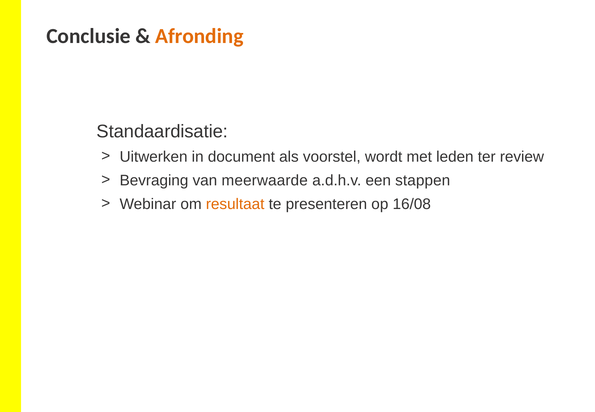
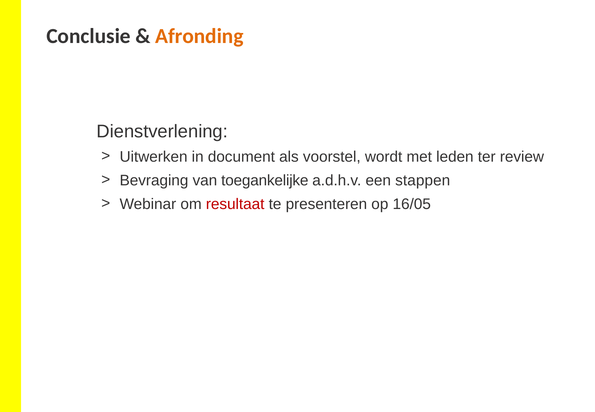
Standaardisatie: Standaardisatie -> Dienstverlening
meerwaarde: meerwaarde -> toegankelijke
resultaat colour: orange -> red
16/08: 16/08 -> 16/05
